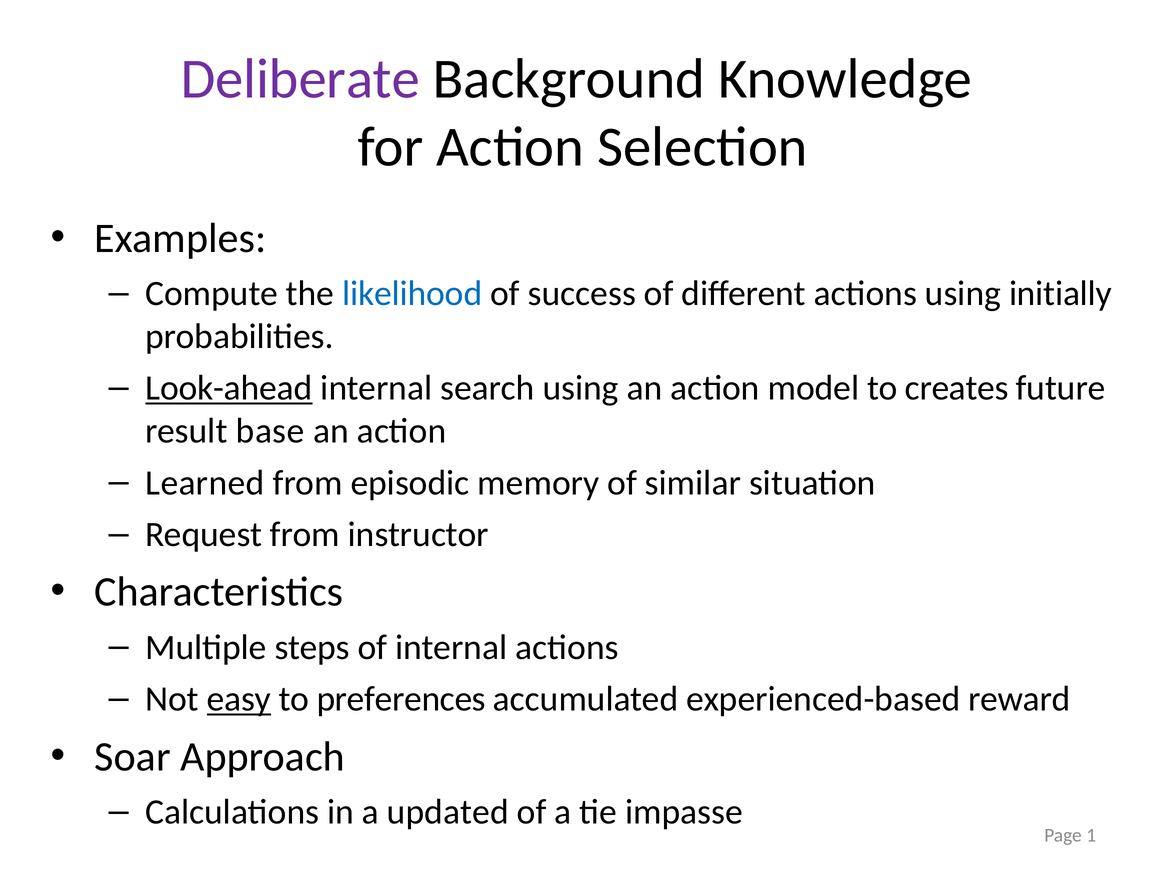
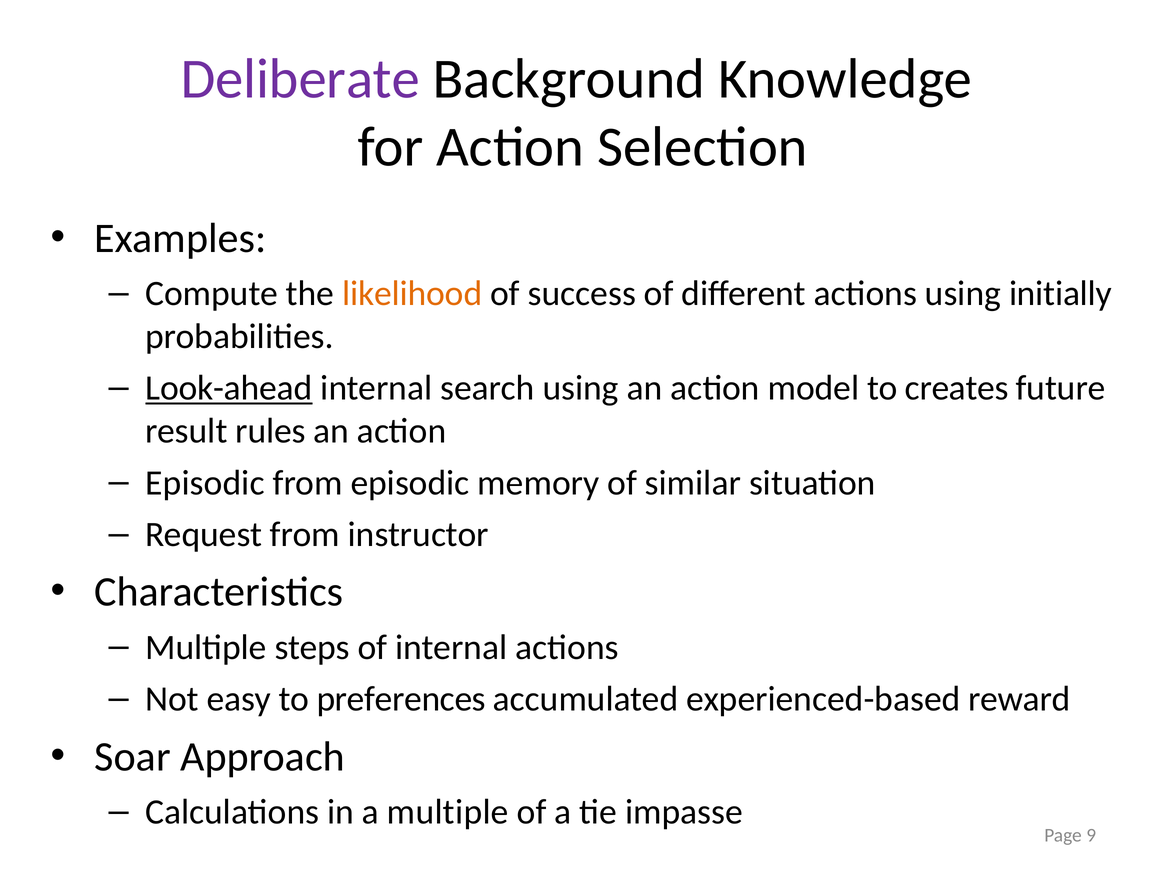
likelihood colour: blue -> orange
base: base -> rules
Learned at (205, 482): Learned -> Episodic
easy underline: present -> none
a updated: updated -> multiple
1: 1 -> 9
